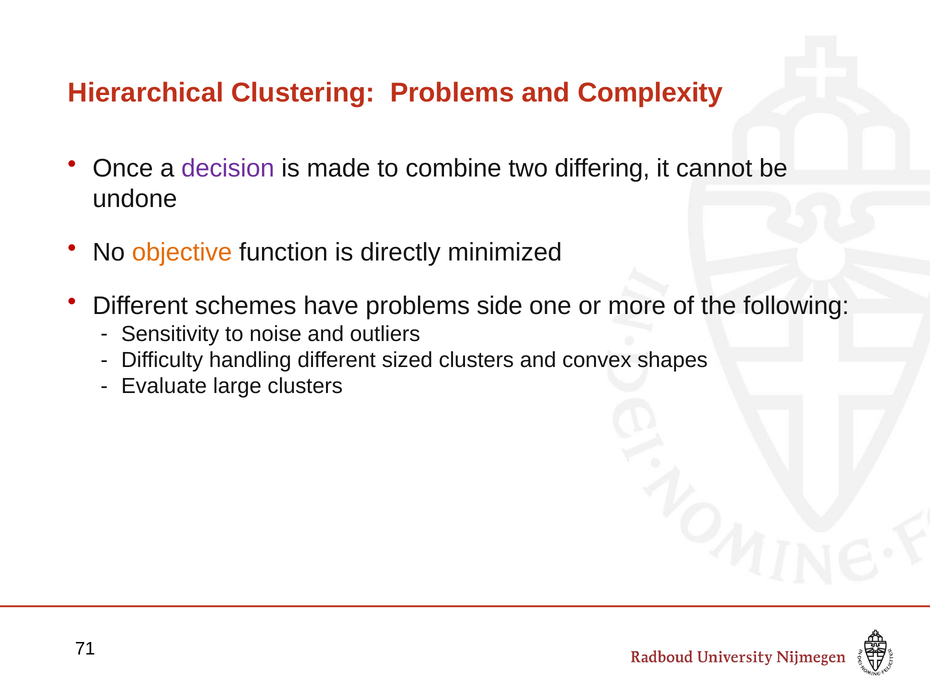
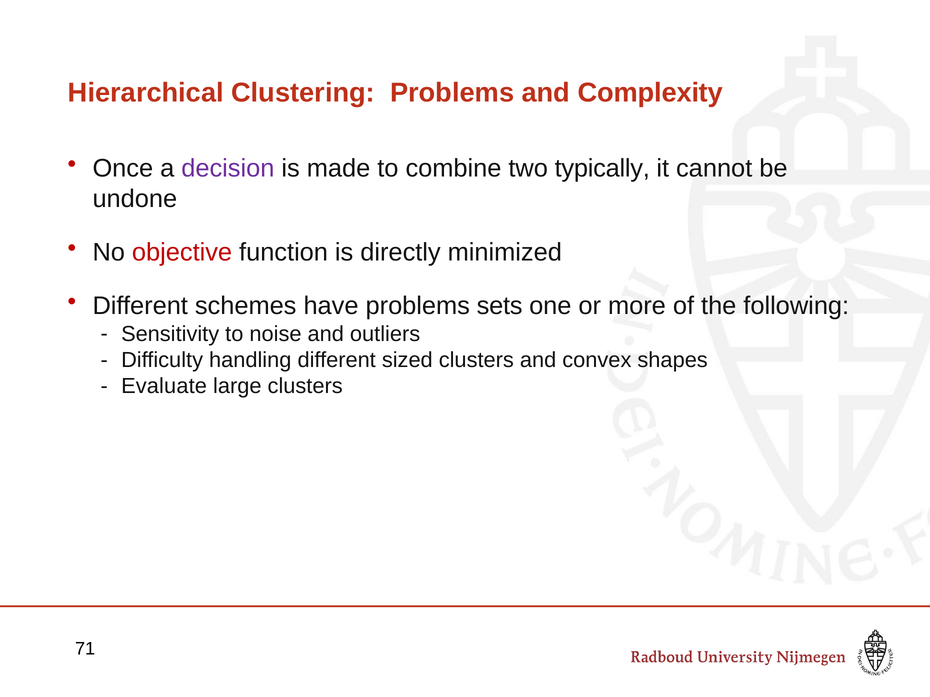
differing: differing -> typically
objective colour: orange -> red
side: side -> sets
